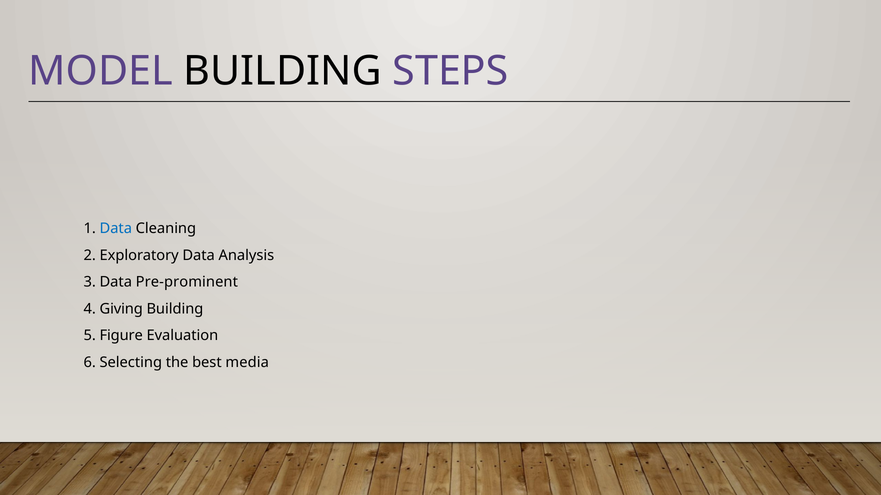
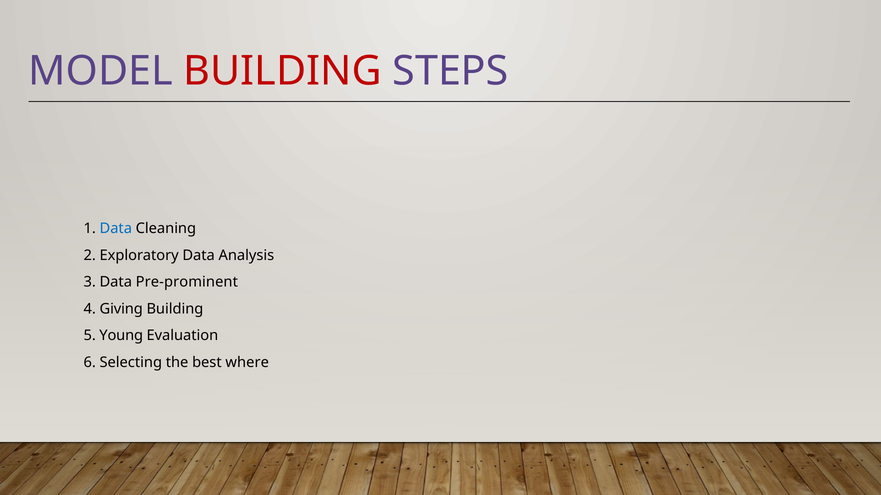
BUILDING at (283, 71) colour: black -> red
Figure: Figure -> Young
media: media -> where
